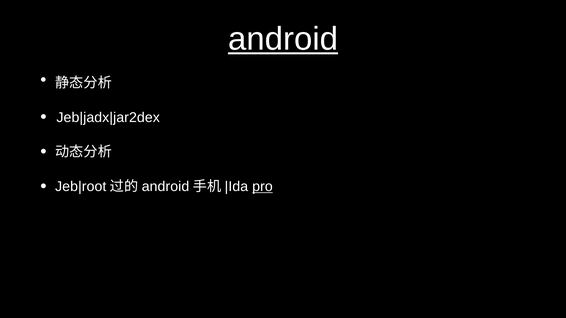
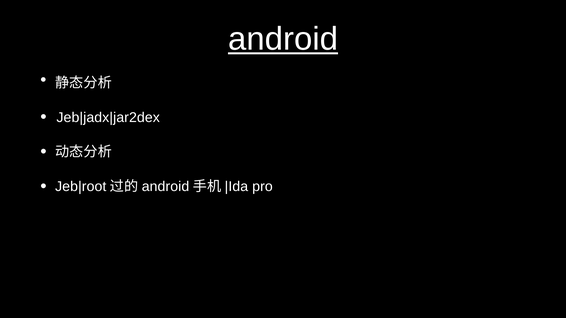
pro underline: present -> none
